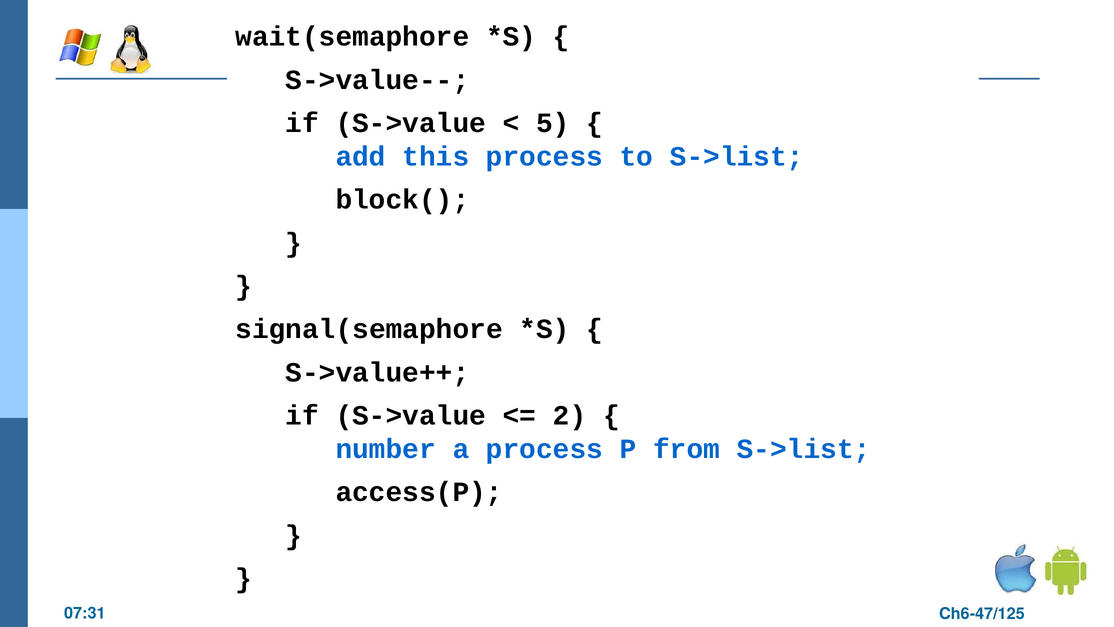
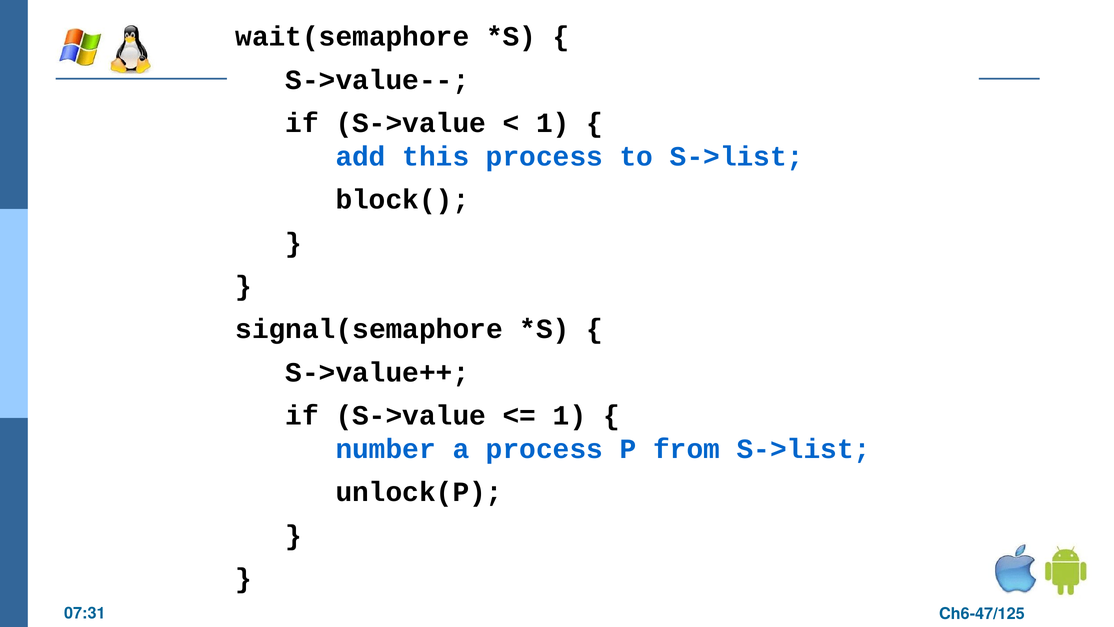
5 at (553, 123): 5 -> 1
2 at (570, 415): 2 -> 1
access(P: access(P -> unlock(P
